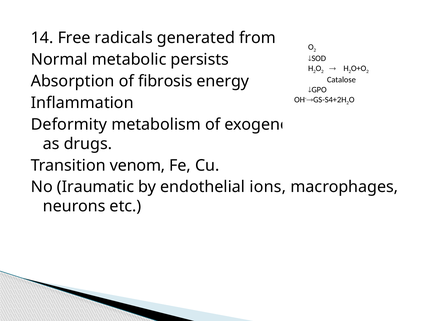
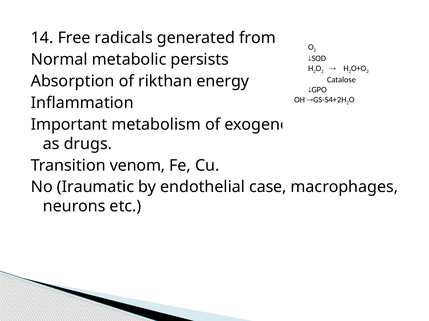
fibrosis: fibrosis -> rikthan
Deformity: Deformity -> Important
ions: ions -> case
